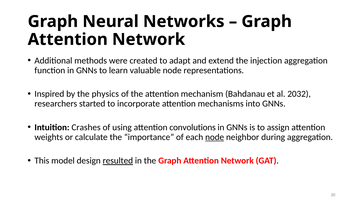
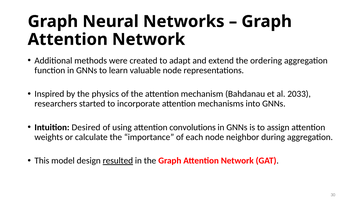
injection: injection -> ordering
2032: 2032 -> 2033
Crashes: Crashes -> Desired
node at (215, 137) underline: present -> none
